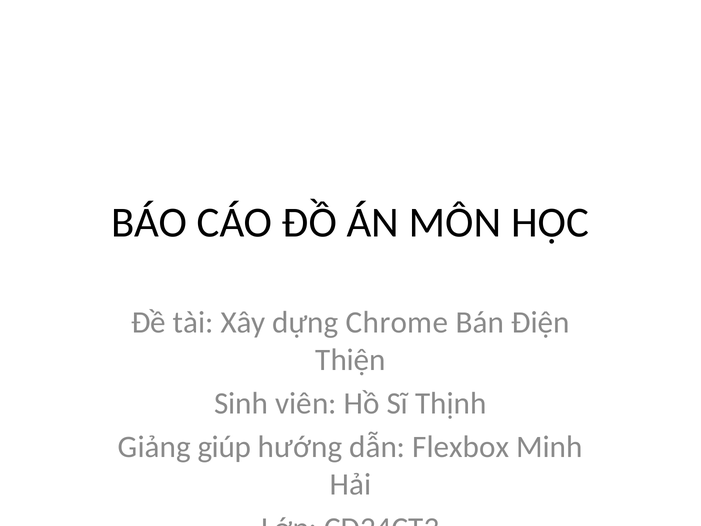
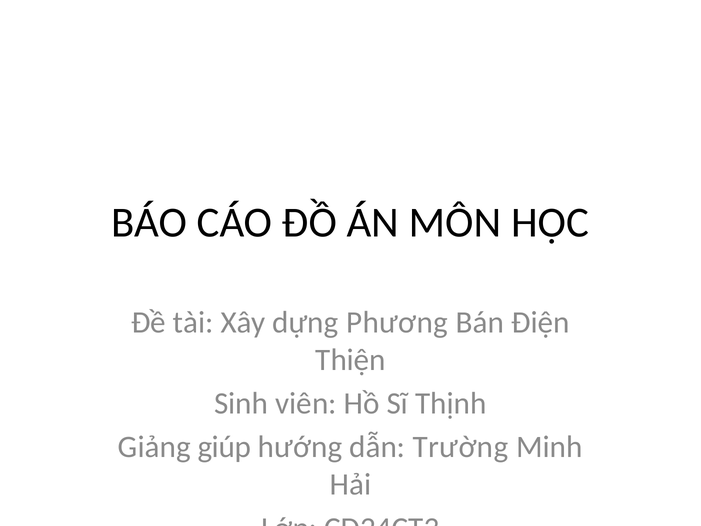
Chrome: Chrome -> Phương
Flexbox: Flexbox -> Trường
